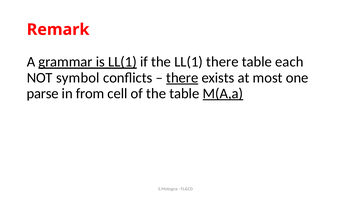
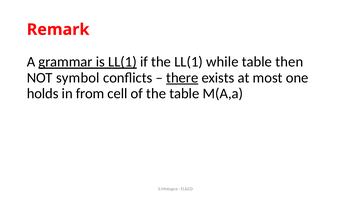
LL(1 there: there -> while
each: each -> then
parse: parse -> holds
M(A,a underline: present -> none
